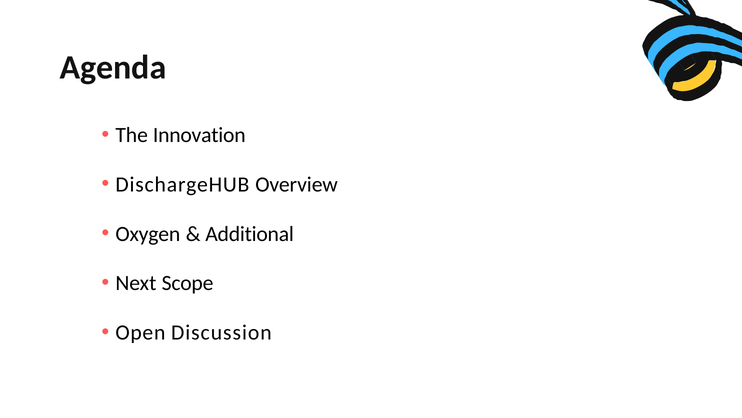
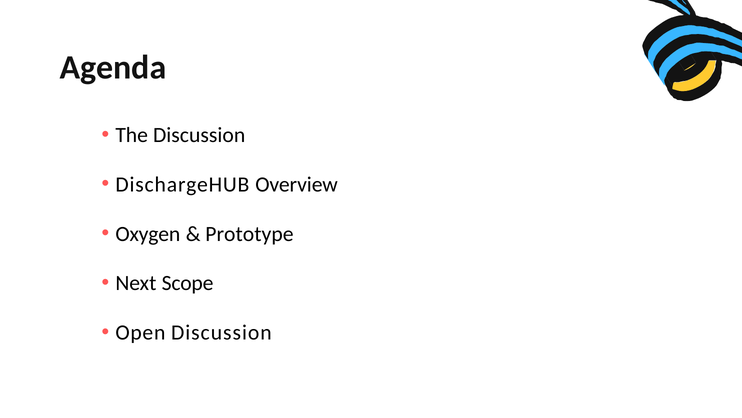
The Innovation: Innovation -> Discussion
Additional: Additional -> Prototype
